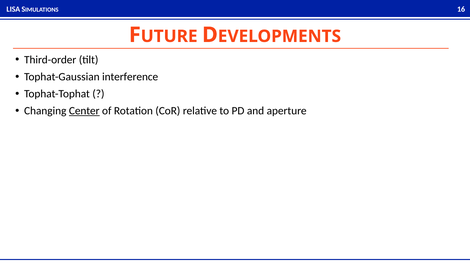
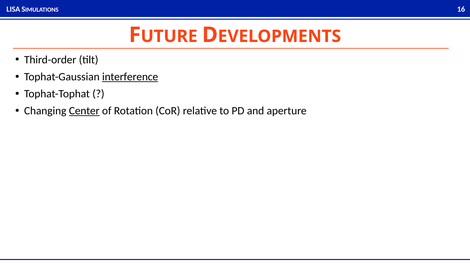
interference underline: none -> present
